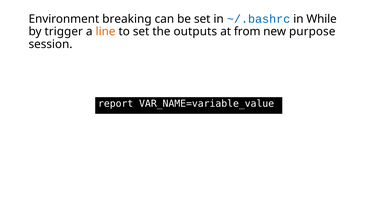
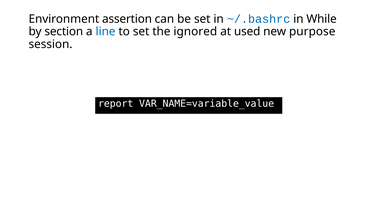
breaking: breaking -> assertion
trigger: trigger -> section
line colour: orange -> blue
outputs: outputs -> ignored
from: from -> used
